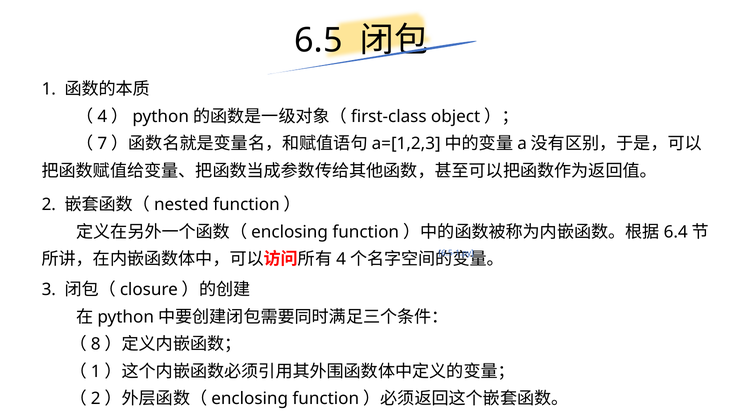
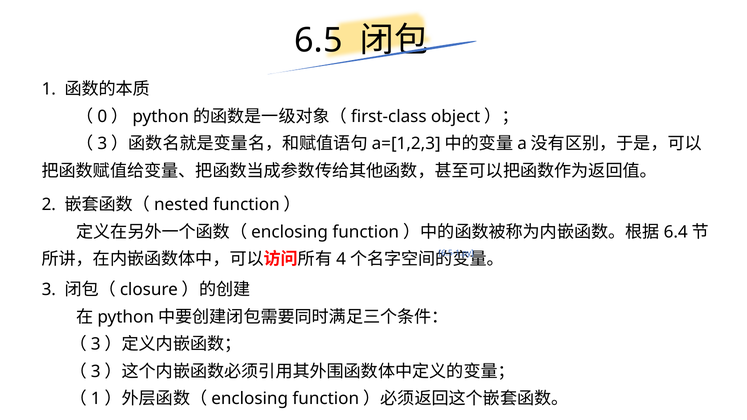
4 at (102, 116): 4 -> 0
7 at (102, 144): 7 -> 3
8 at (96, 344): 8 -> 3
1 at (96, 372): 1 -> 3
2 at (96, 399): 2 -> 1
